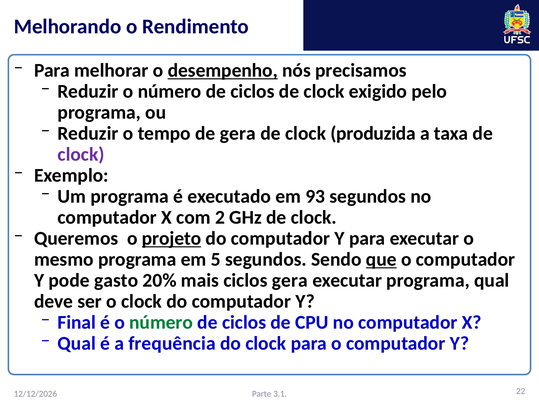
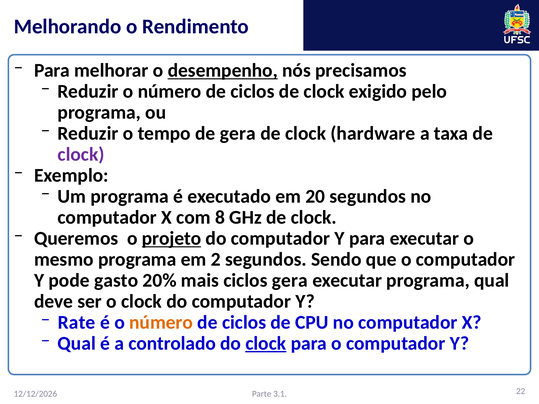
produzida: produzida -> hardware
93: 93 -> 20
2: 2 -> 8
5: 5 -> 2
que underline: present -> none
Final: Final -> Rate
número at (161, 323) colour: green -> orange
frequência: frequência -> controlado
clock at (266, 344) underline: none -> present
